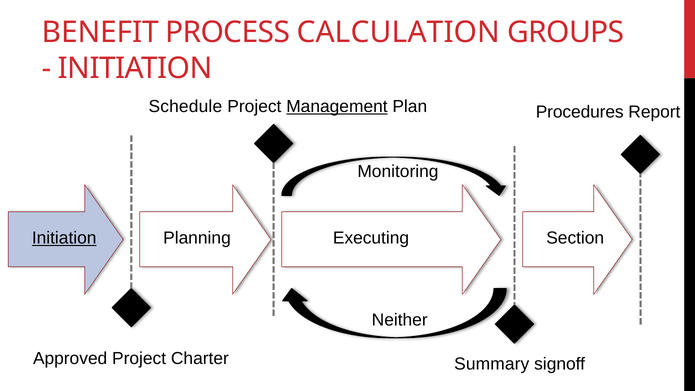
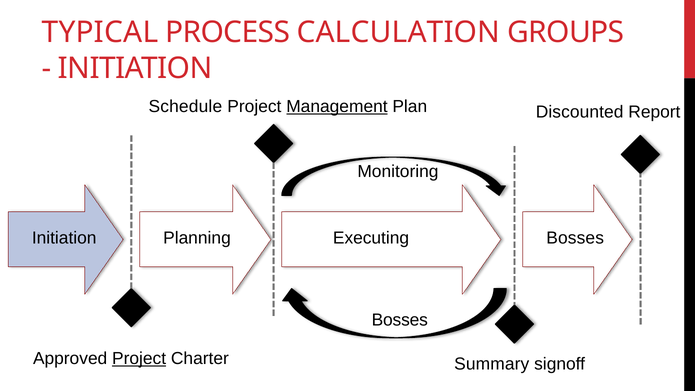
BENEFIT: BENEFIT -> TYPICAL
Procedures: Procedures -> Discounted
Initiation at (64, 238) underline: present -> none
Executing Section: Section -> Bosses
Neither at (400, 320): Neither -> Bosses
Project at (139, 358) underline: none -> present
